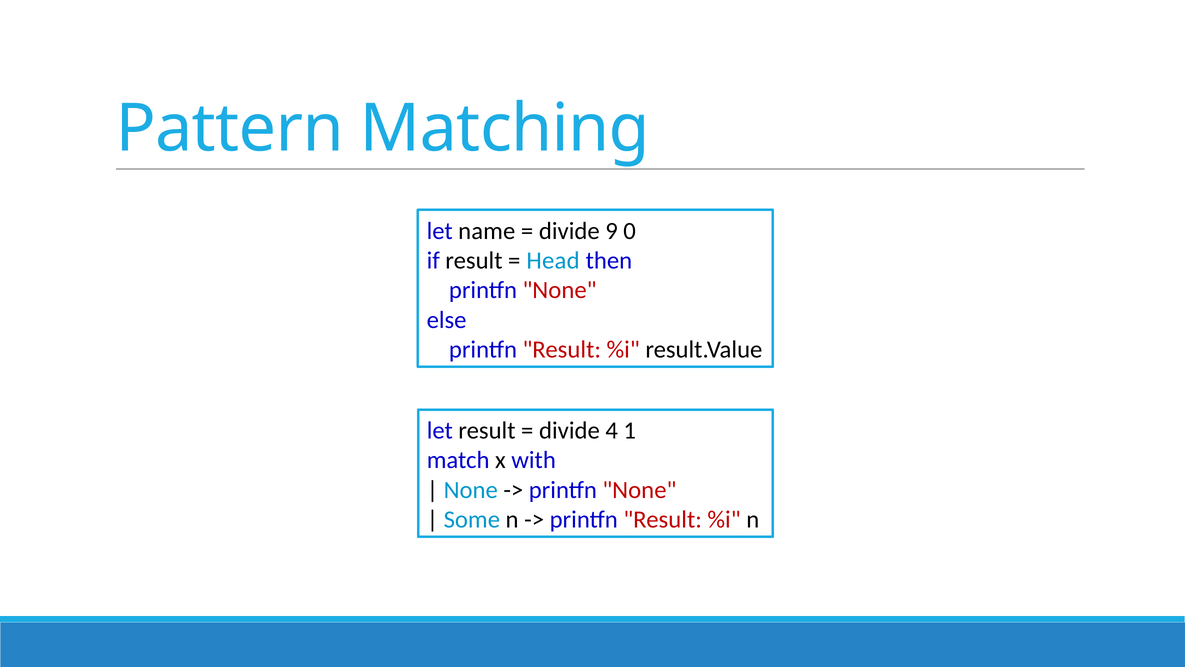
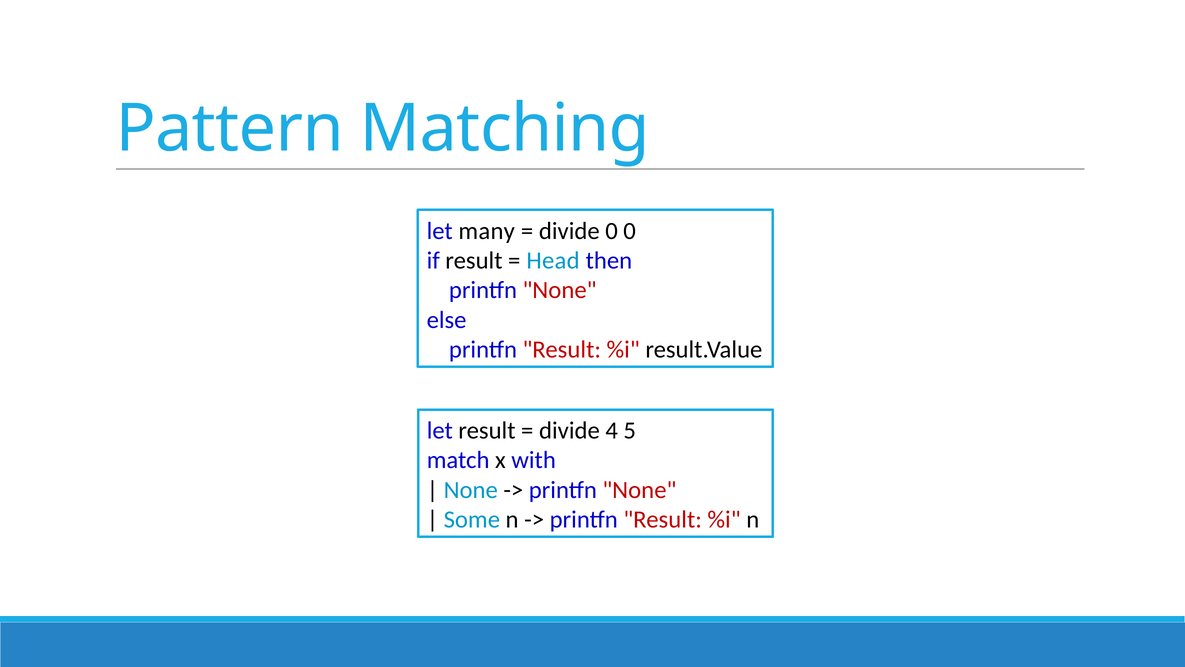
name: name -> many
divide 9: 9 -> 0
1: 1 -> 5
